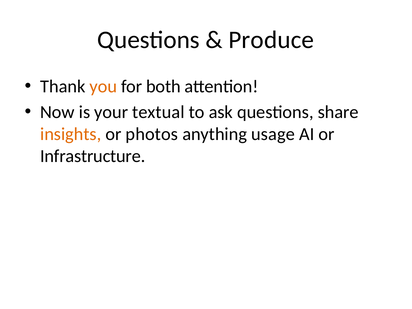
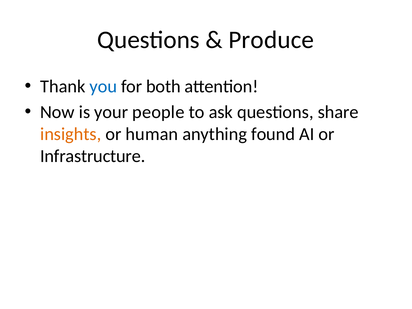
you colour: orange -> blue
textual: textual -> people
photos: photos -> human
usage: usage -> found
